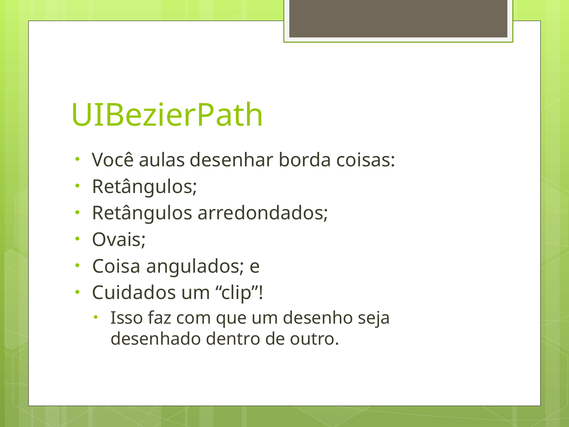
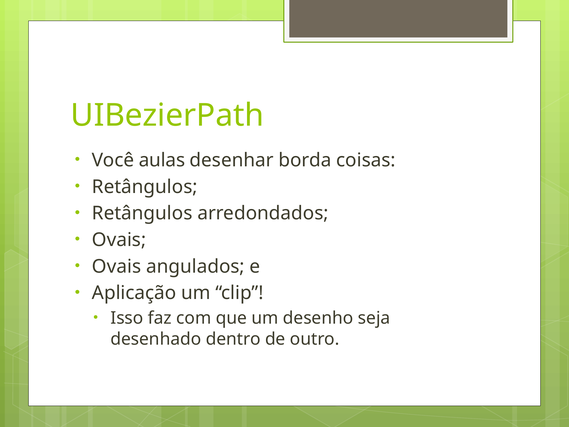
Coisa at (116, 266): Coisa -> Ovais
Cuidados: Cuidados -> Aplicação
